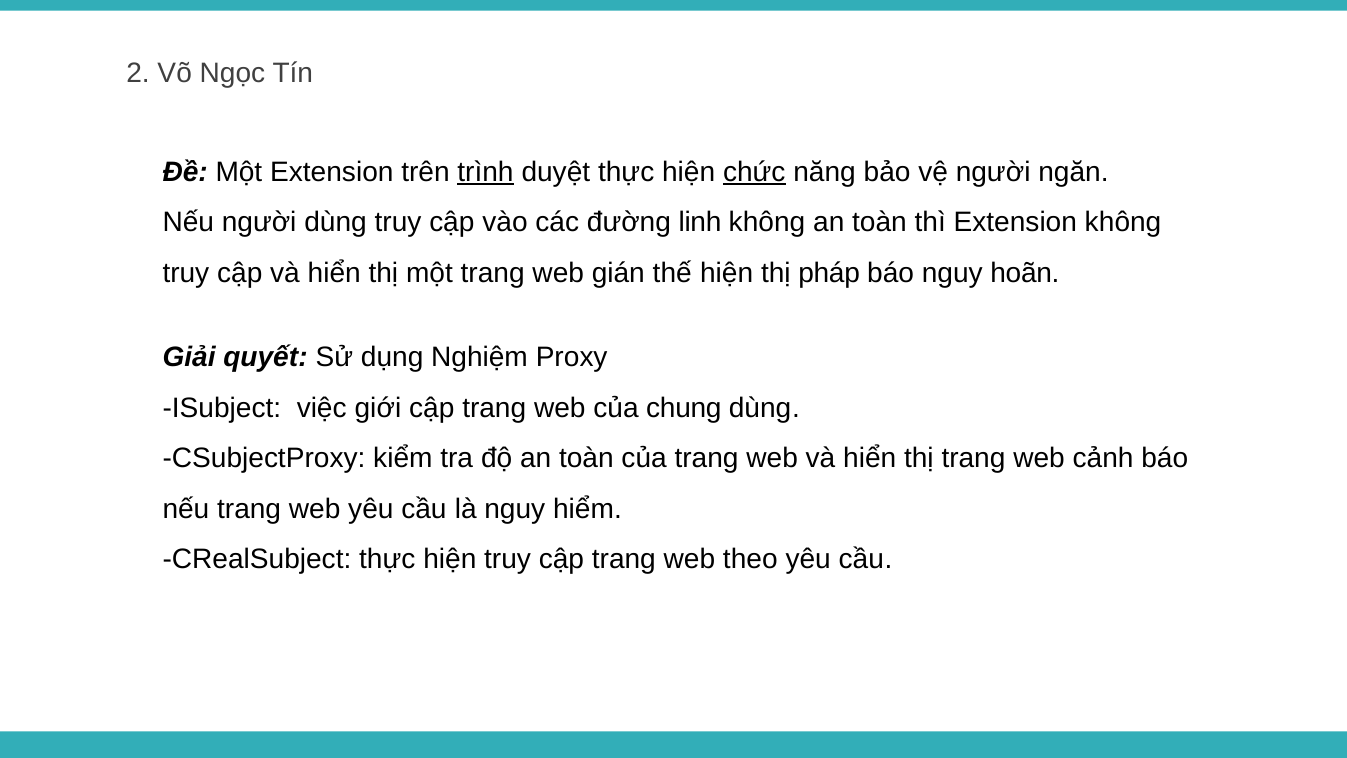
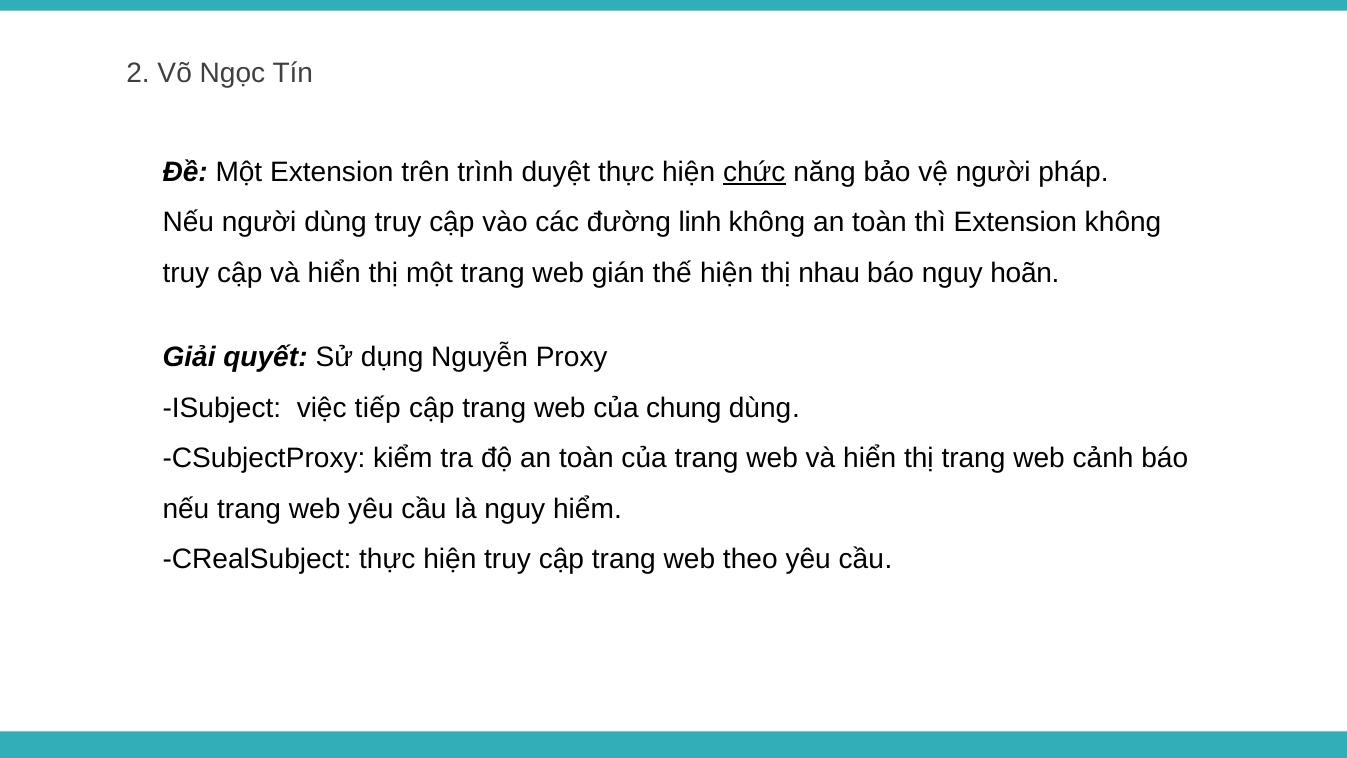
trình underline: present -> none
ngăn: ngăn -> pháp
pháp: pháp -> nhau
Nghiệm: Nghiệm -> Nguyễn
giới: giới -> tiếp
